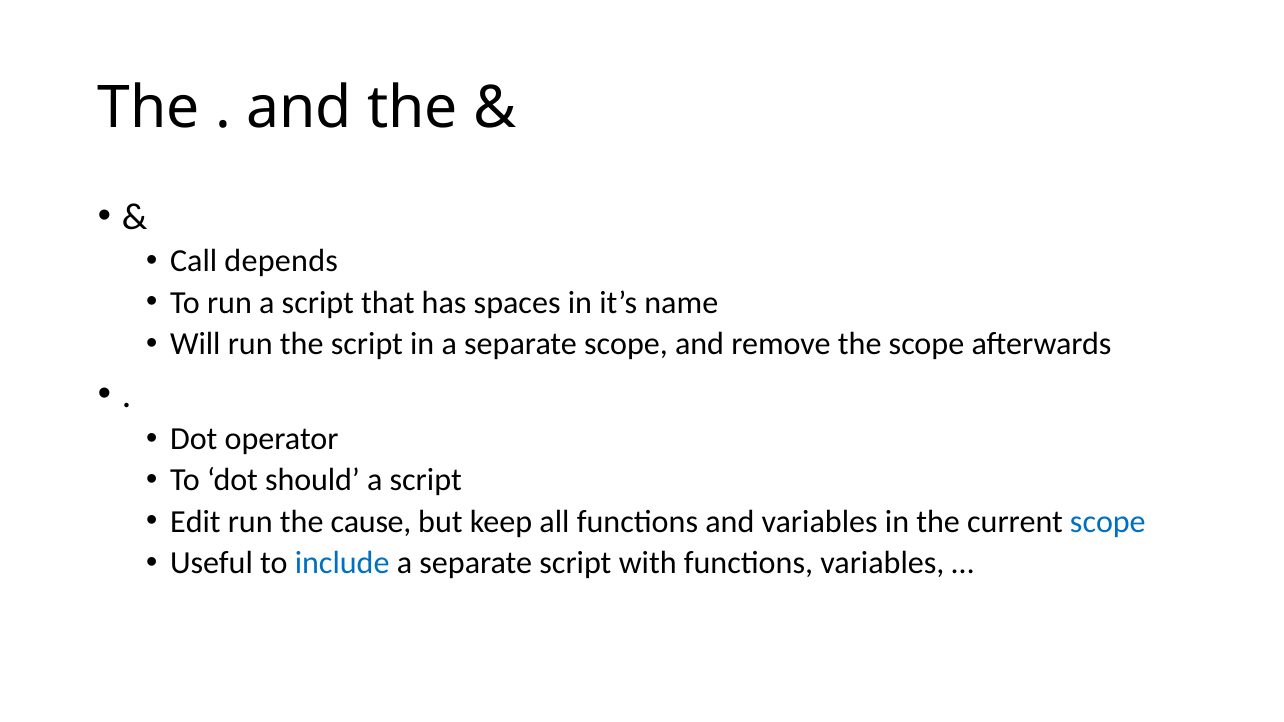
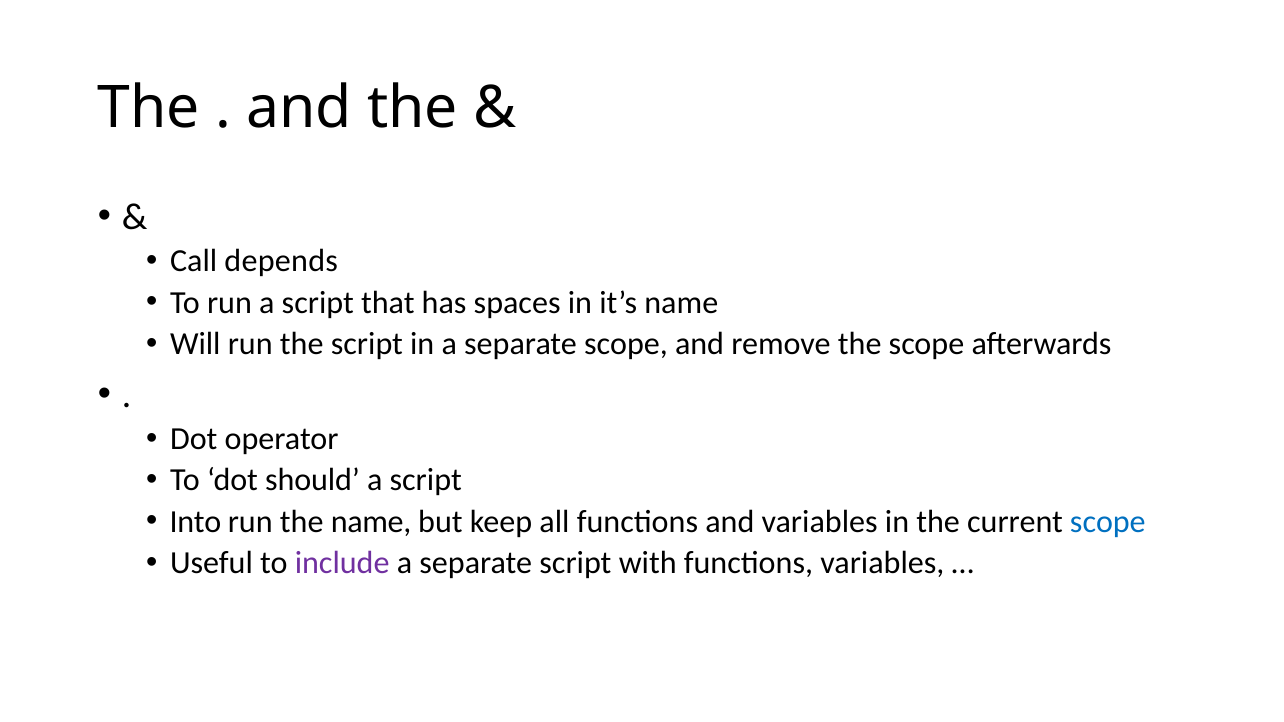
Edit: Edit -> Into
the cause: cause -> name
include colour: blue -> purple
